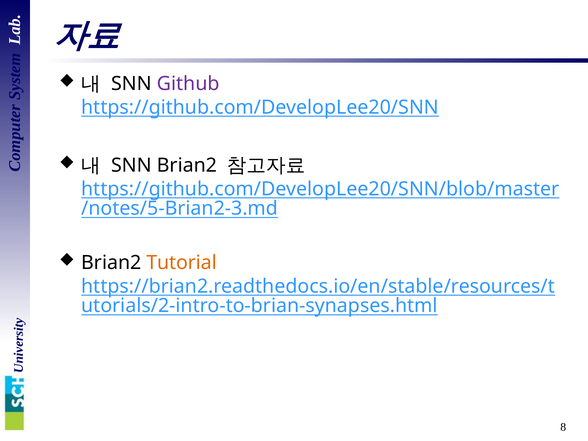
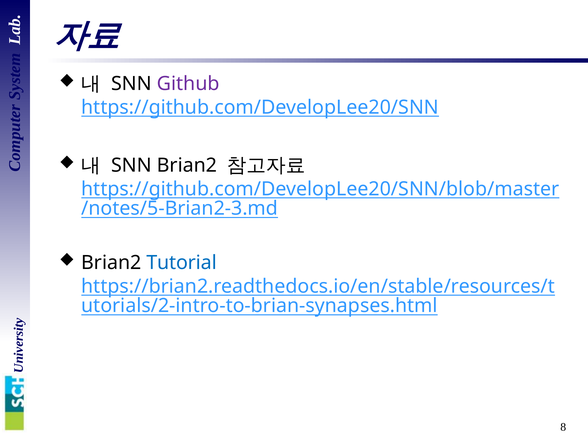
Tutorial colour: orange -> blue
